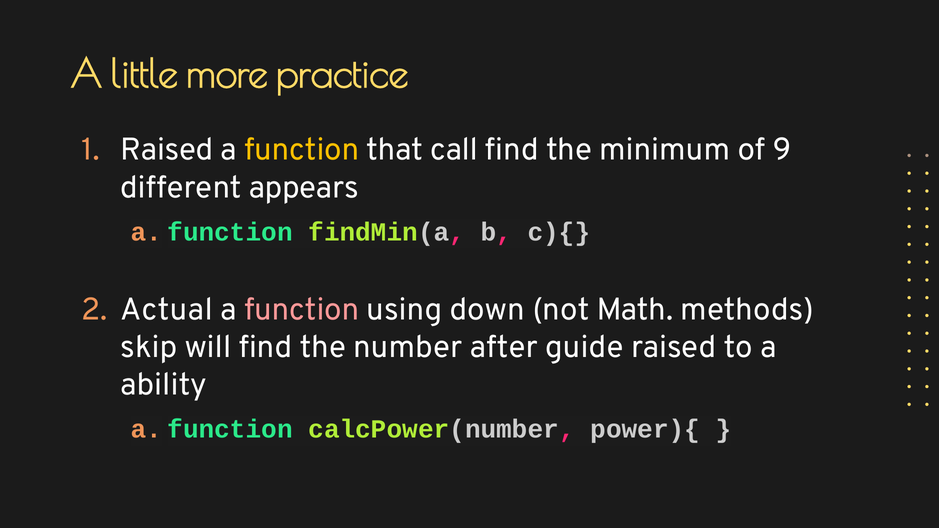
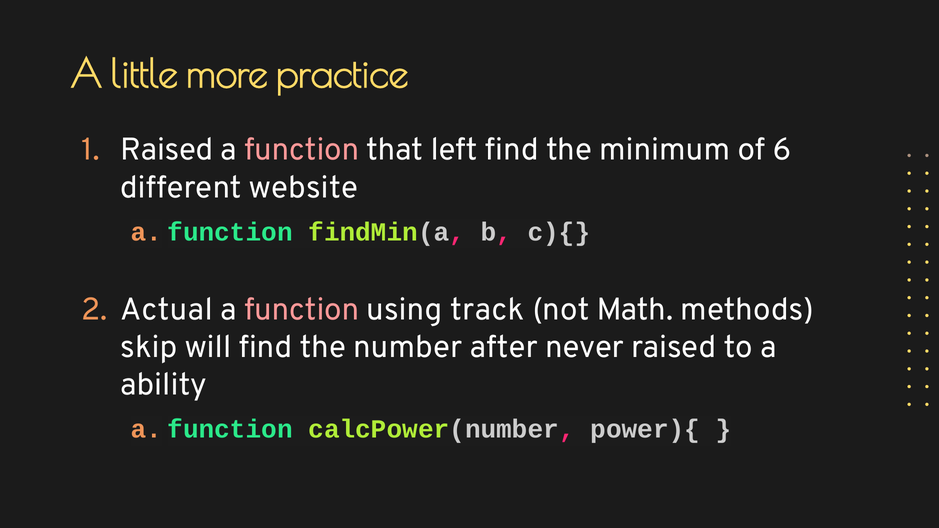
function at (302, 150) colour: yellow -> pink
call: call -> left
9: 9 -> 6
appears: appears -> website
down: down -> track
guide: guide -> never
